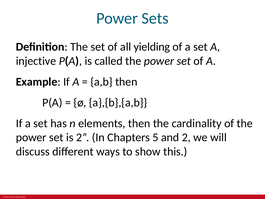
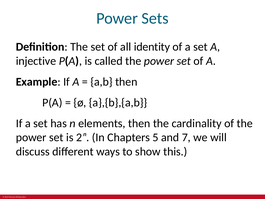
yielding: yielding -> identity
2: 2 -> 7
